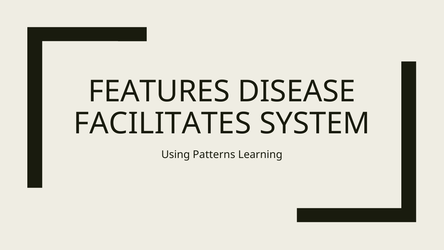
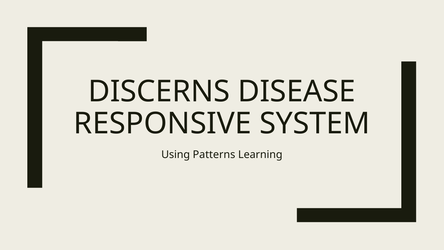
FEATURES: FEATURES -> DISCERNS
FACILITATES: FACILITATES -> RESPONSIVE
